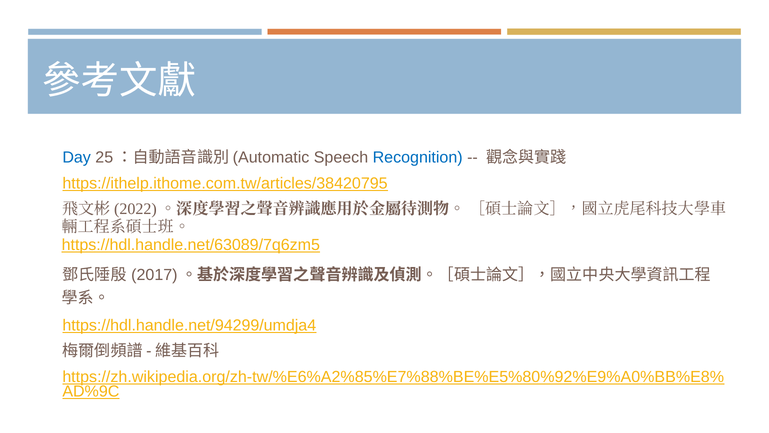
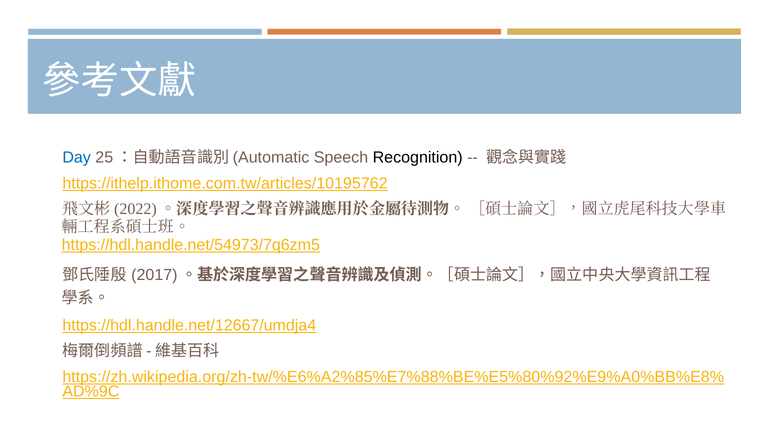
Recognition colour: blue -> black
https://ithelp.ithome.com.tw/articles/38420795: https://ithelp.ithome.com.tw/articles/38420795 -> https://ithelp.ithome.com.tw/articles/10195762
https://hdl.handle.net/63089/7q6zm5: https://hdl.handle.net/63089/7q6zm5 -> https://hdl.handle.net/54973/7q6zm5
https://hdl.handle.net/94299/umdja4: https://hdl.handle.net/94299/umdja4 -> https://hdl.handle.net/12667/umdja4
